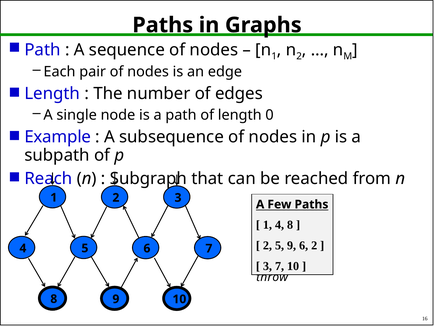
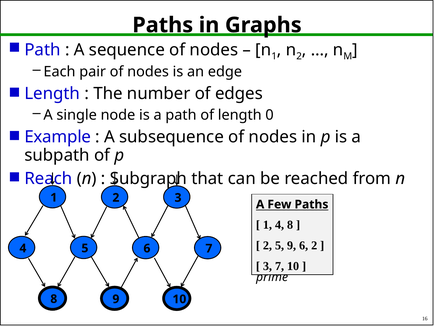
throw: throw -> prime
